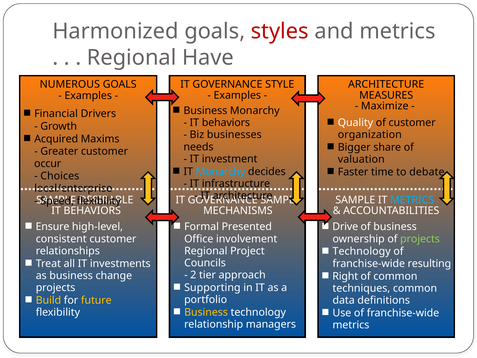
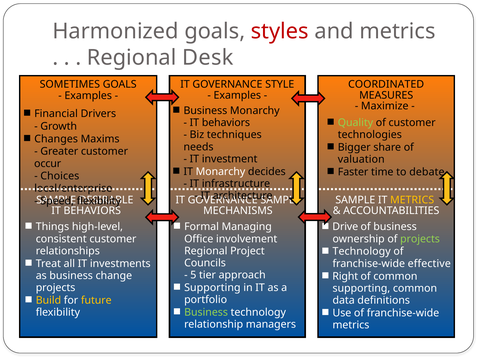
Have: Have -> Desk
NUMEROUS: NUMEROUS -> SOMETIMES
ARCHITECTURE at (386, 84): ARCHITECTURE -> COORDINATED
Quality colour: white -> light green
organization: organization -> technologies
businesses: businesses -> techniques
Acquired: Acquired -> Changes
Monarchy at (220, 171) colour: light blue -> white
METRICS at (412, 200) colour: light blue -> yellow
Ensure: Ensure -> Things
Presented: Presented -> Managing
resulting: resulting -> effective
2: 2 -> 5
techniques at (361, 288): techniques -> supporting
Business at (206, 312) colour: yellow -> light green
